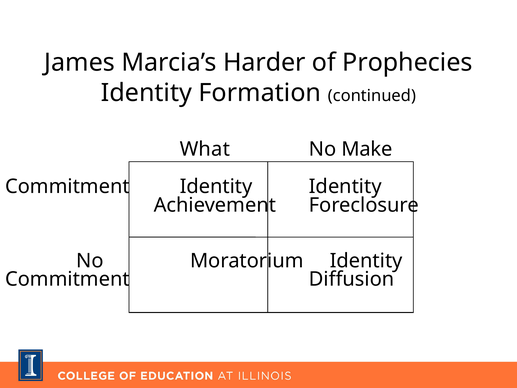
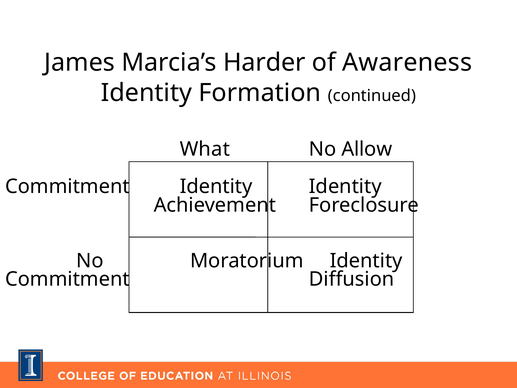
Prophecies: Prophecies -> Awareness
Make: Make -> Allow
